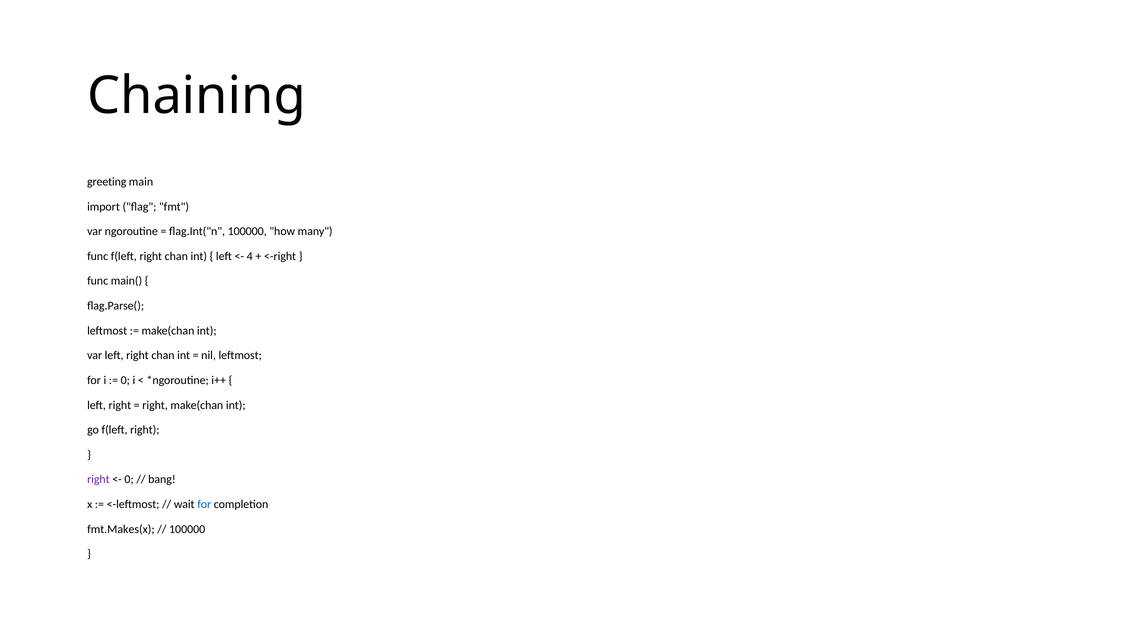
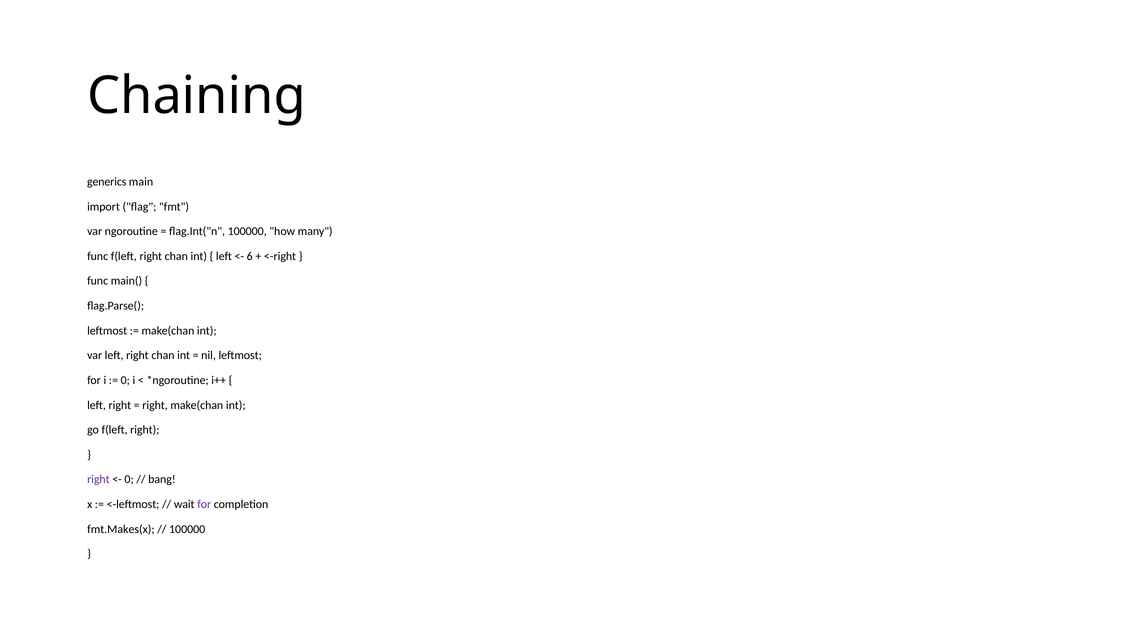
greeting: greeting -> generics
4: 4 -> 6
for at (204, 504) colour: blue -> purple
